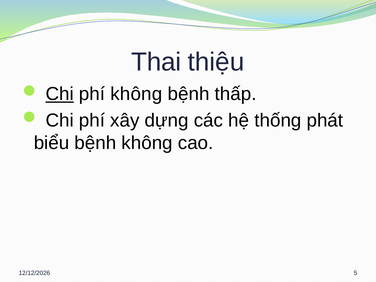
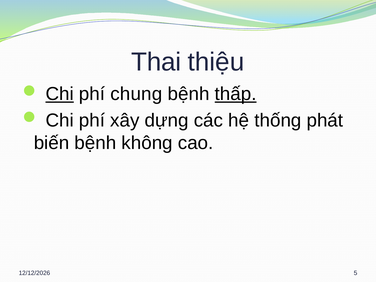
phí không: không -> chung
thấp underline: none -> present
biểu: biểu -> biến
